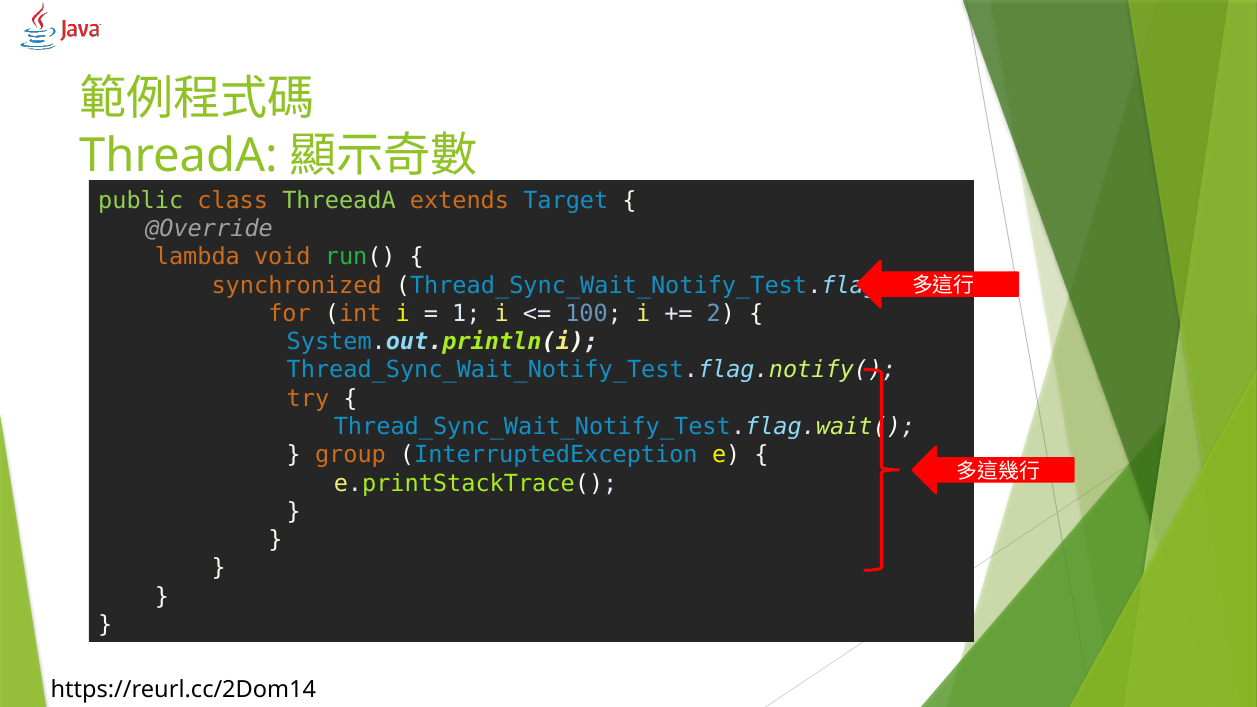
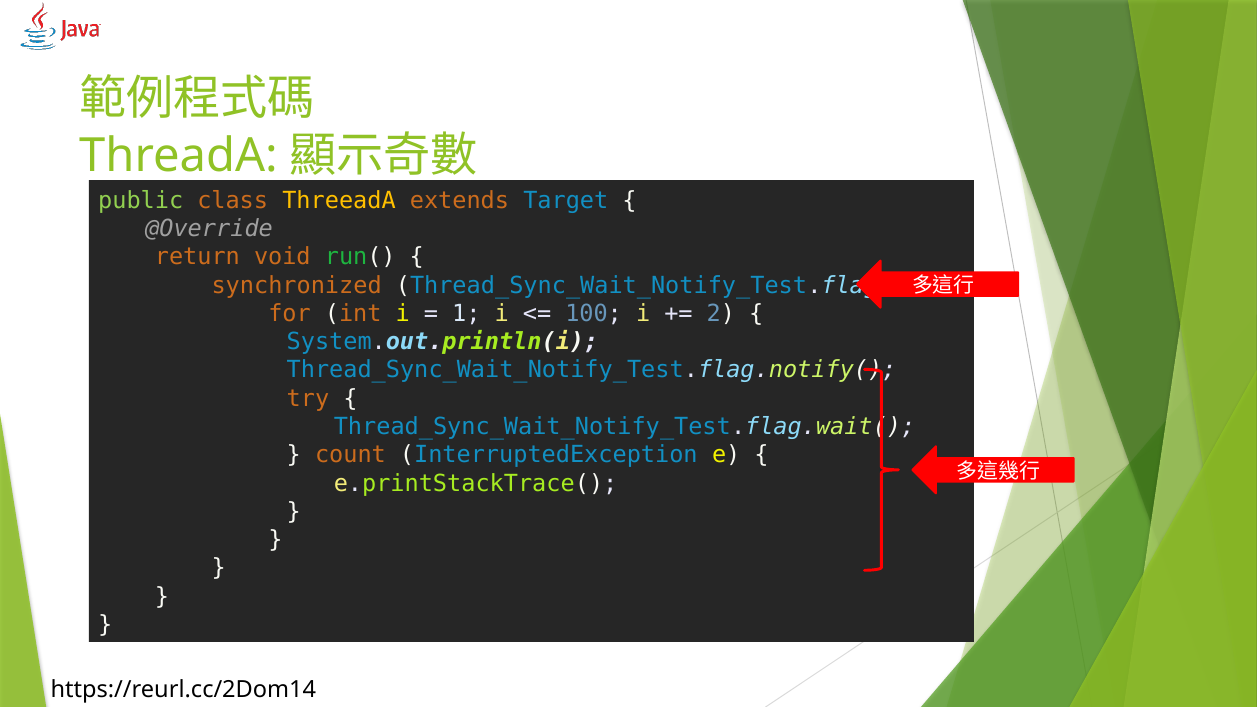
ThreeadA colour: light green -> yellow
lambda: lambda -> return
group: group -> count
